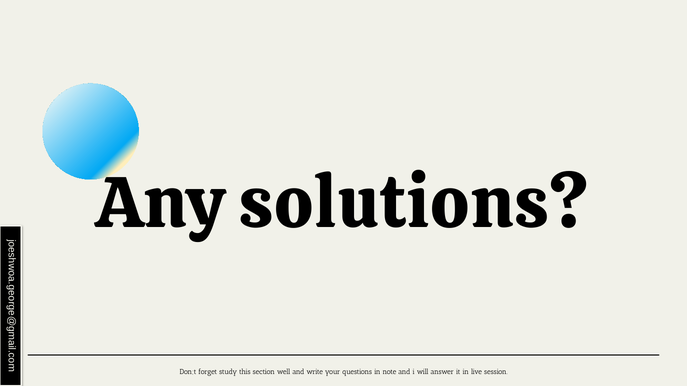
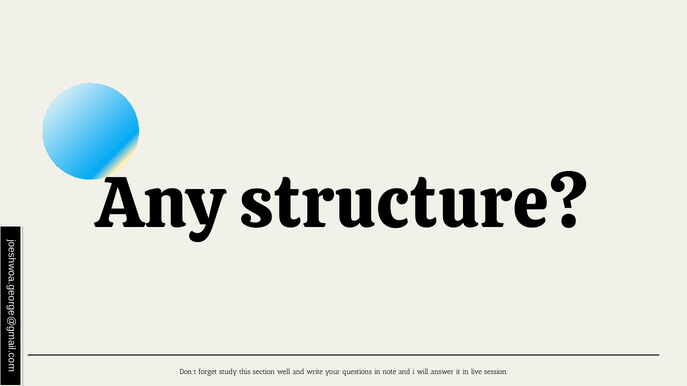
solutions: solutions -> structure
